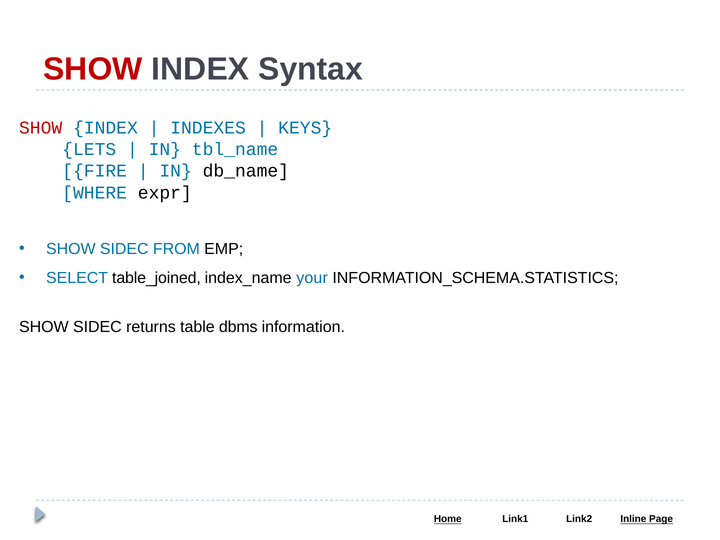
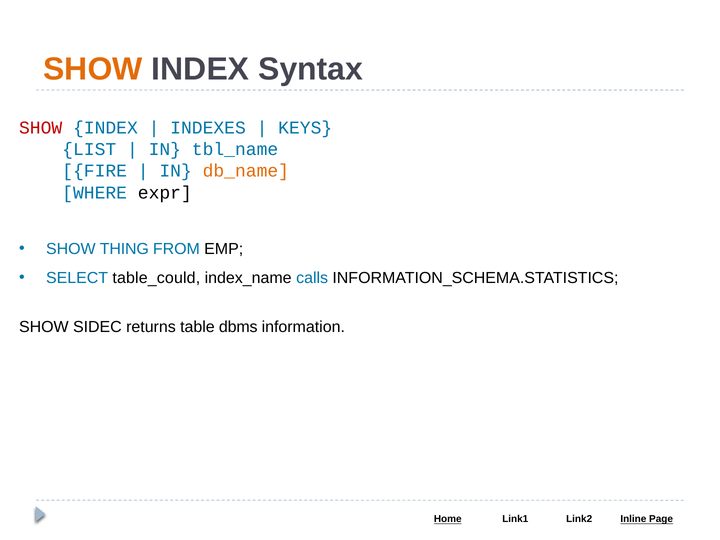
SHOW at (93, 69) colour: red -> orange
LETS: LETS -> LIST
db_name colour: black -> orange
SIDEC at (124, 249): SIDEC -> THING
table_joined: table_joined -> table_could
your: your -> calls
